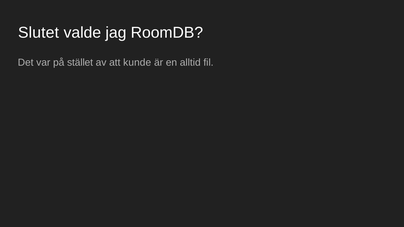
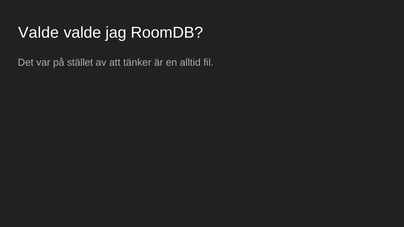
Slutet at (38, 33): Slutet -> Valde
kunde: kunde -> tänker
